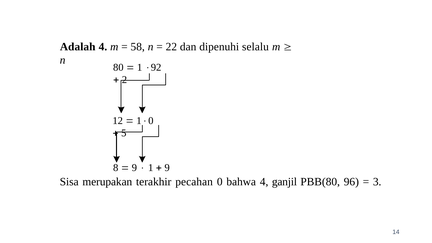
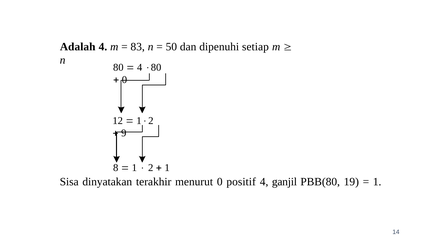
58: 58 -> 83
22: 22 -> 50
selalu: selalu -> setiap
1 at (140, 67): 1 -> 4
92 at (156, 67): 92 -> 80
2 at (124, 80): 2 -> 0
0 at (151, 121): 0 -> 2
5: 5 -> 9
9 at (134, 168): 9 -> 1
1 at (151, 168): 1 -> 2
9 at (167, 168): 9 -> 1
merupakan: merupakan -> dinyatakan
pecahan: pecahan -> menurut
bahwa: bahwa -> positif
96: 96 -> 19
3 at (377, 182): 3 -> 1
